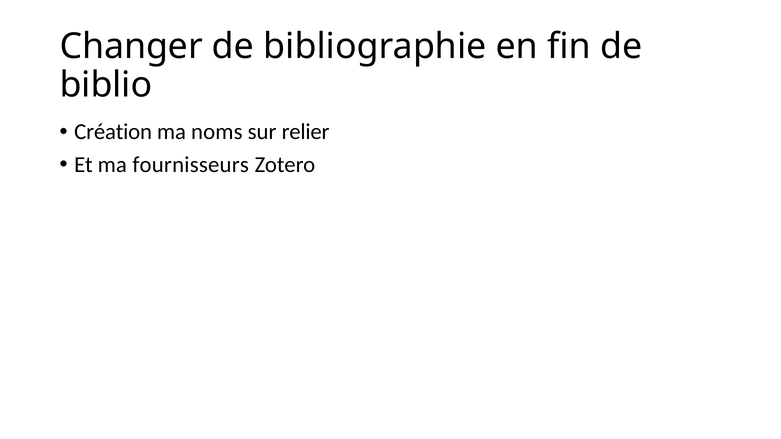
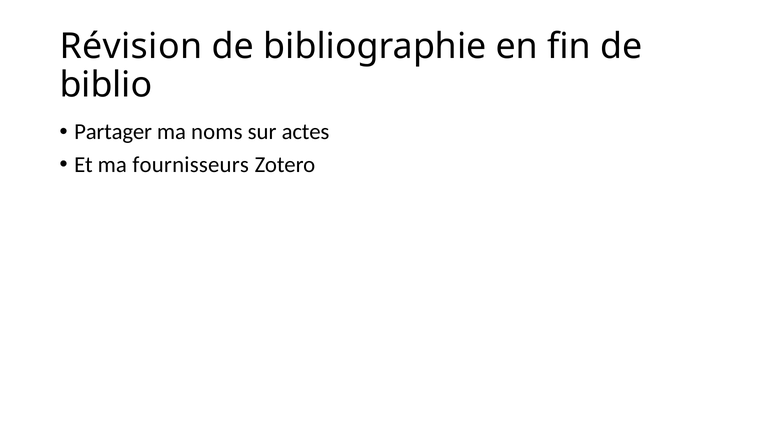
Changer: Changer -> Révision
Création: Création -> Partager
relier: relier -> actes
